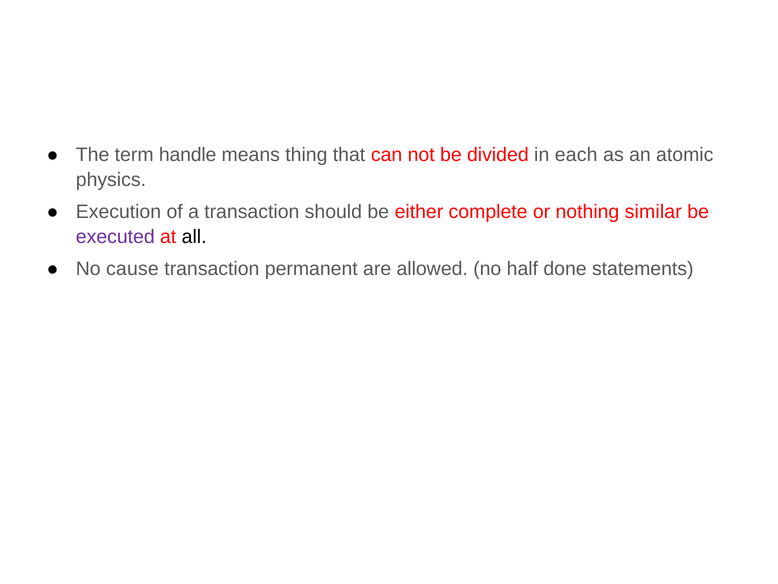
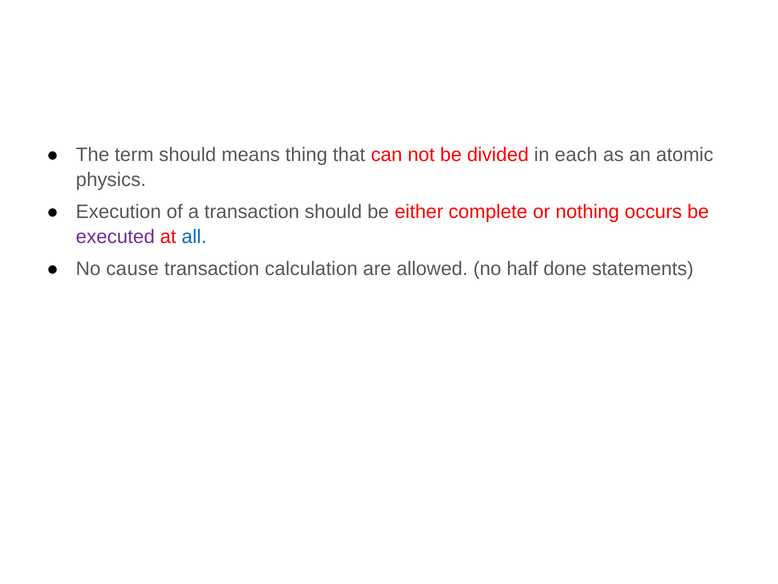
term handle: handle -> should
similar: similar -> occurs
all colour: black -> blue
permanent: permanent -> calculation
